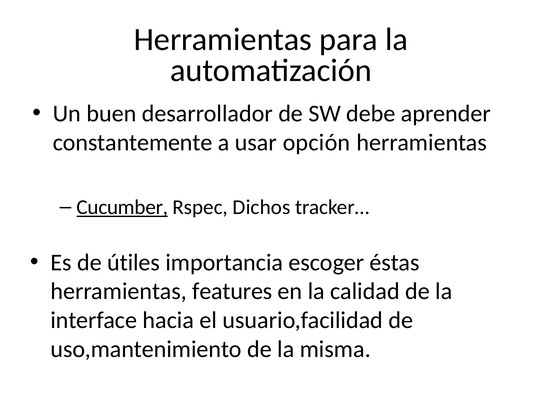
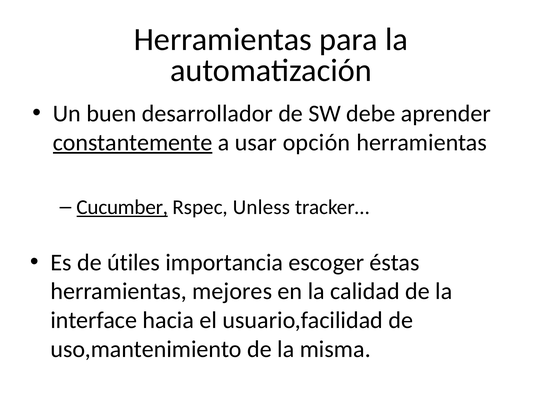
constantemente underline: none -> present
Dichos: Dichos -> Unless
features: features -> mejores
